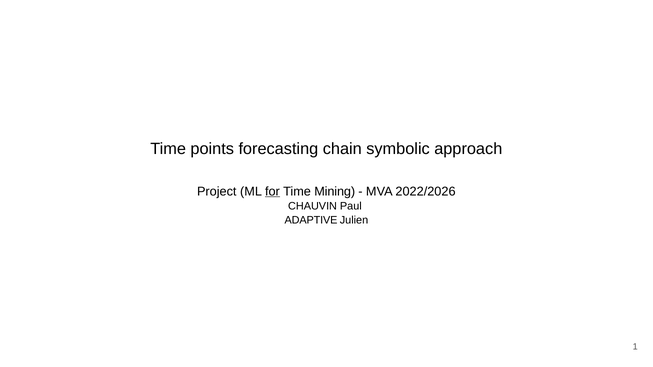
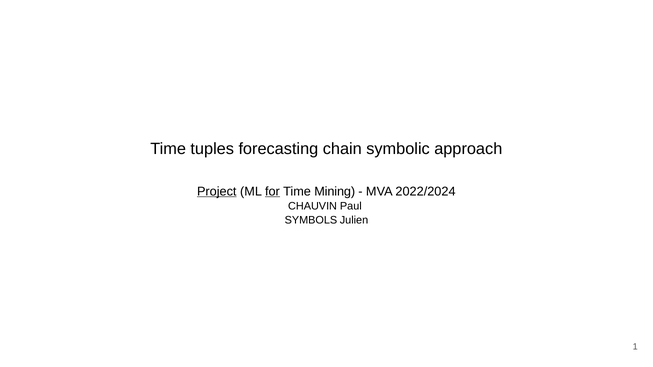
points: points -> tuples
Project underline: none -> present
2022/2026: 2022/2026 -> 2022/2024
ADAPTIVE: ADAPTIVE -> SYMBOLS
